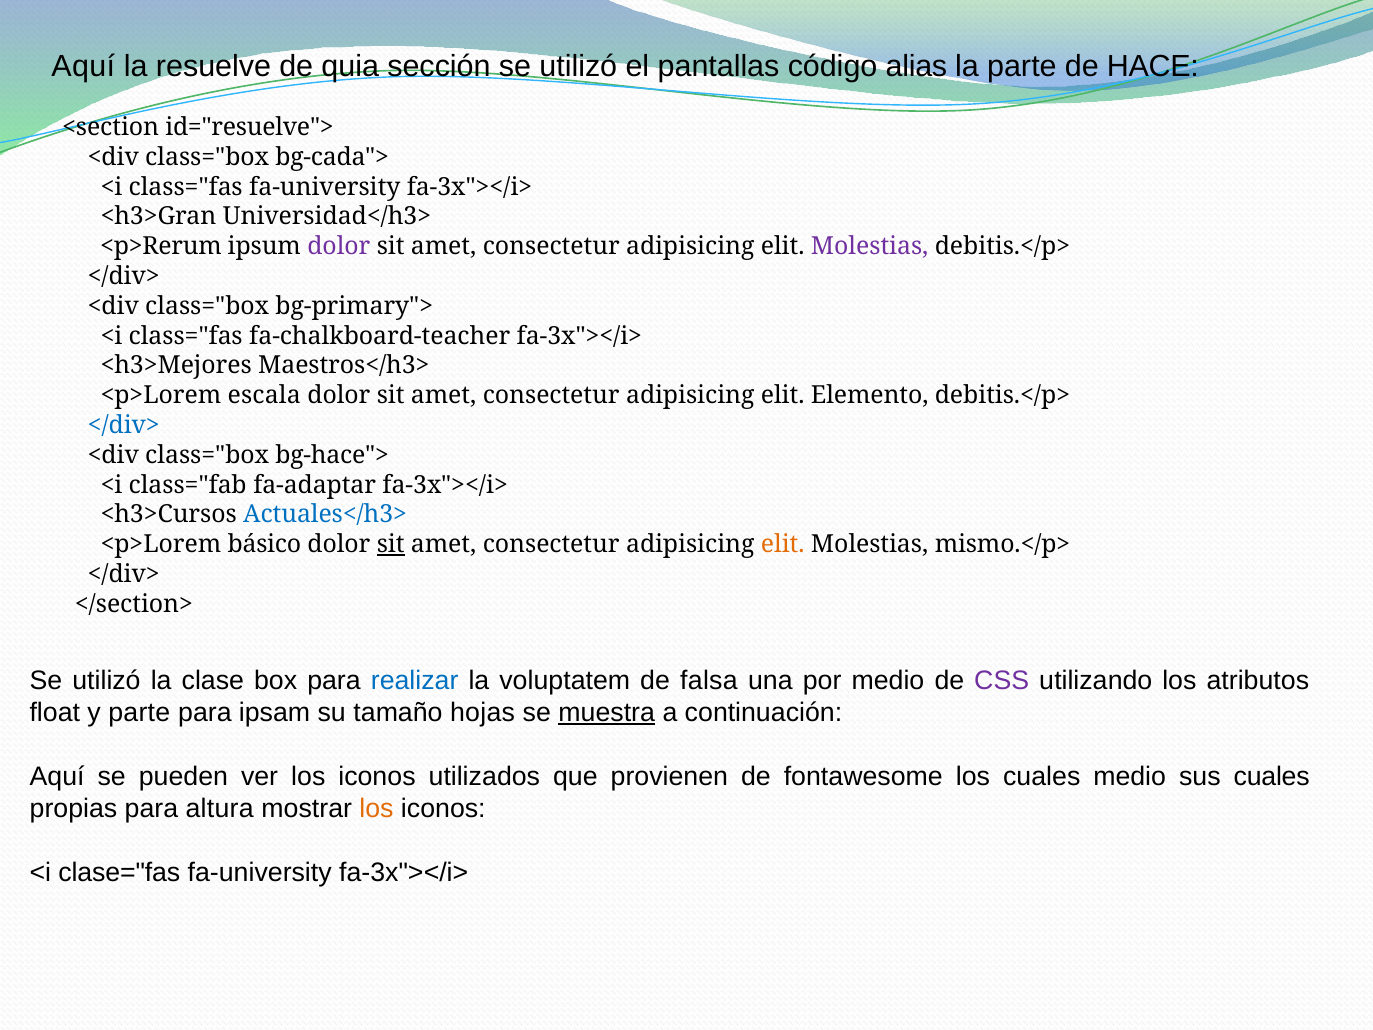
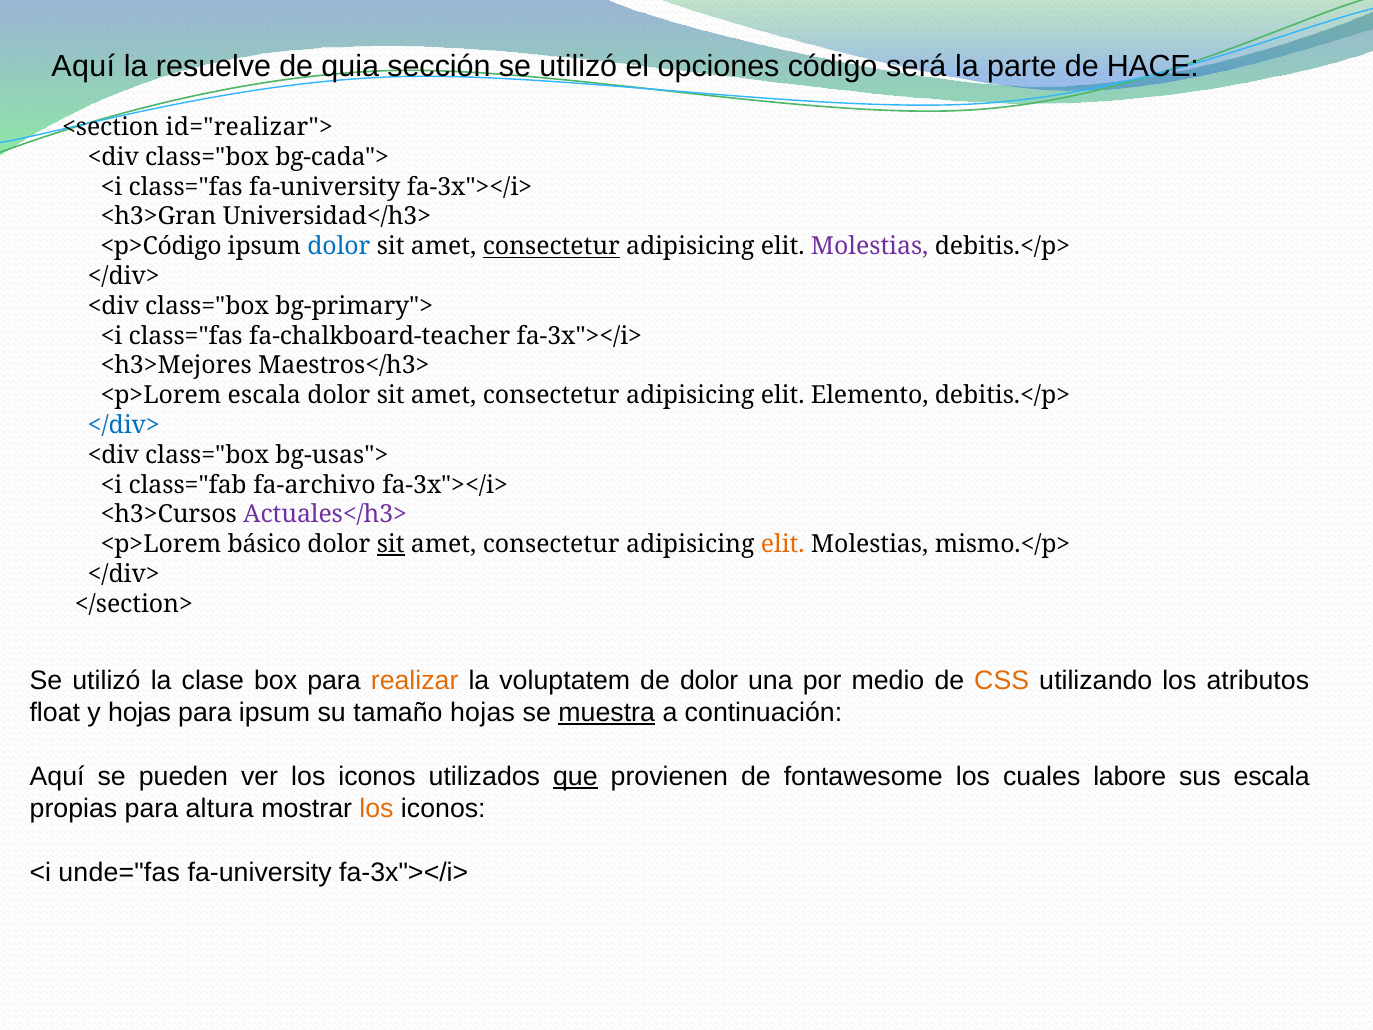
pantallas: pantallas -> opciones
alias: alias -> será
id="resuelve">: id="resuelve"> -> id="realizar">
<p>Rerum: <p>Rerum -> <p>Código
dolor at (339, 247) colour: purple -> blue
consectetur at (551, 247) underline: none -> present
bg-hace">: bg-hace"> -> bg-usas">
fa-adaptar: fa-adaptar -> fa-archivo
Actuales</h3> colour: blue -> purple
realizar colour: blue -> orange
de falsa: falsa -> dolor
CSS colour: purple -> orange
y parte: parte -> hojas
para ipsam: ipsam -> ipsum
que underline: none -> present
cuales medio: medio -> labore
sus cuales: cuales -> escala
clase="fas: clase="fas -> unde="fas
